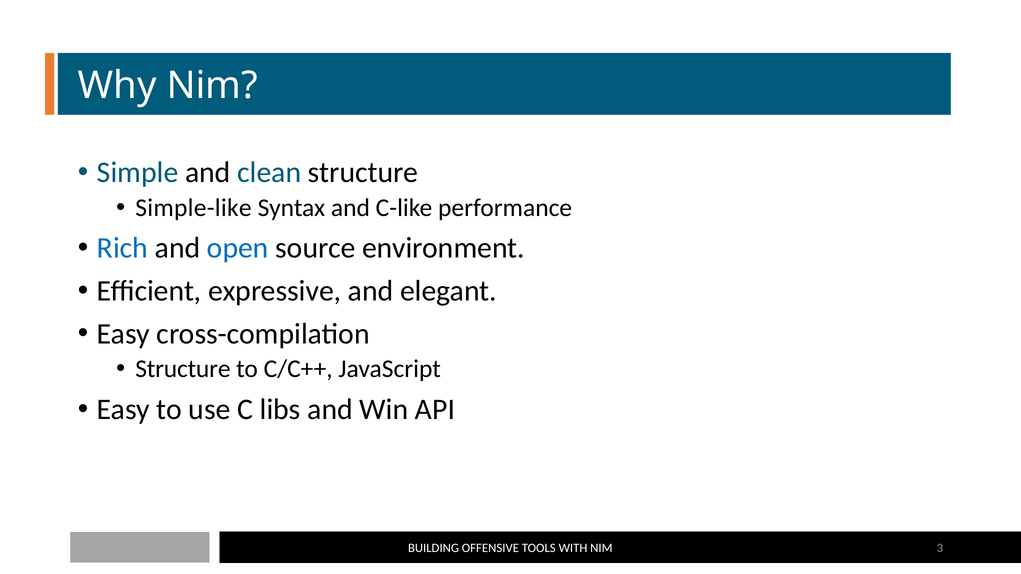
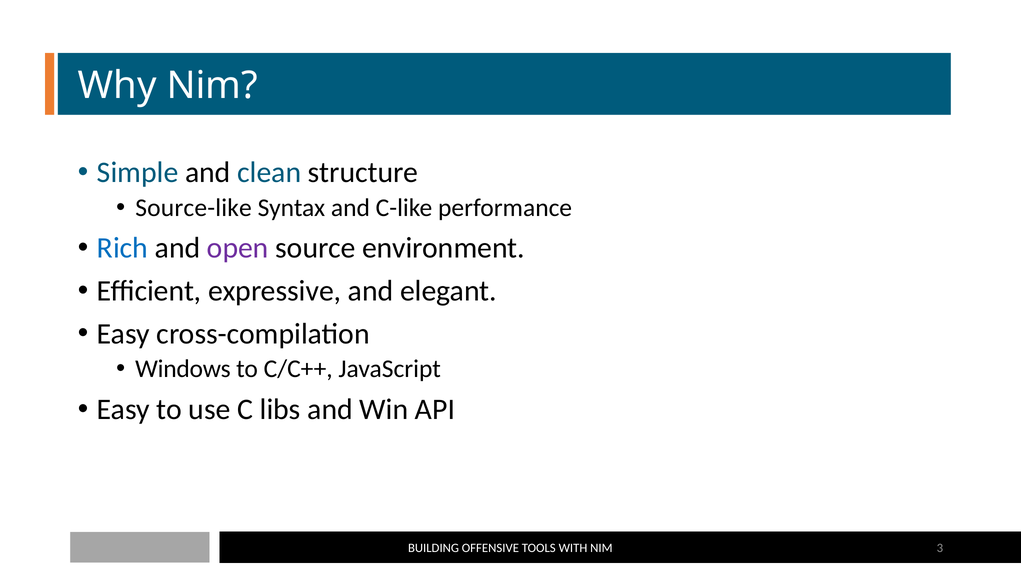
Simple-like: Simple-like -> Source-like
open colour: blue -> purple
Structure at (183, 369): Structure -> Windows
